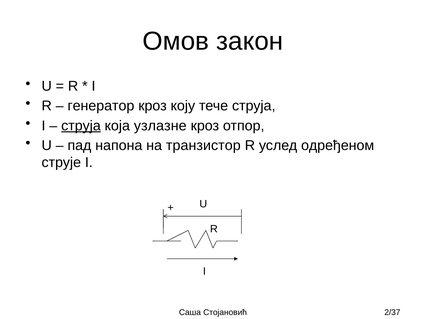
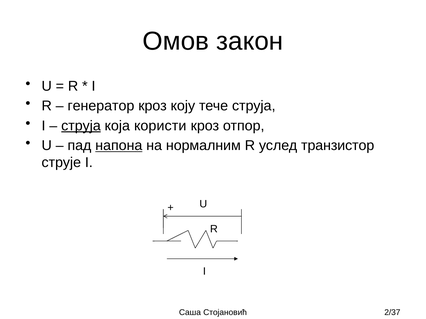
узлазне: узлазне -> користи
напона underline: none -> present
транзистор: транзистор -> нормалним
одређеном: одређеном -> транзистор
